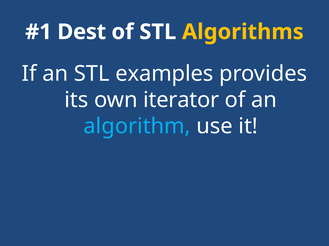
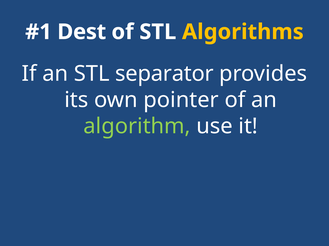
examples: examples -> separator
iterator: iterator -> pointer
algorithm colour: light blue -> light green
